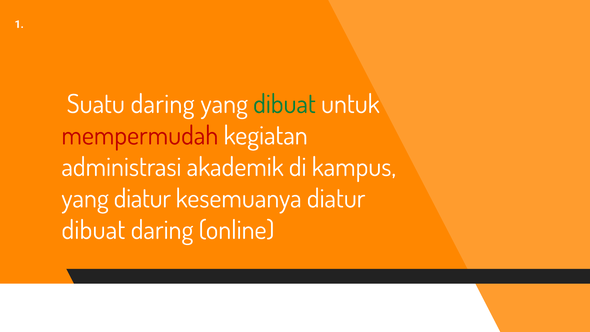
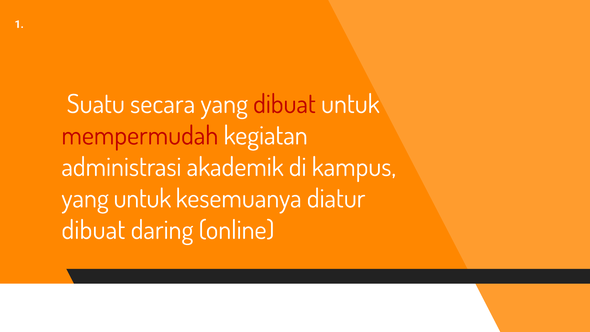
Suatu daring: daring -> secara
dibuat at (284, 104) colour: green -> red
yang diatur: diatur -> untuk
